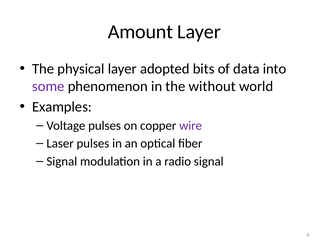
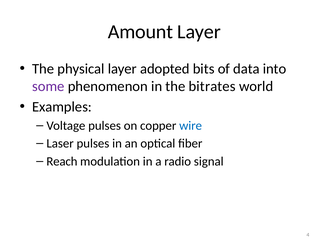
without: without -> bitrates
wire colour: purple -> blue
Signal at (62, 162): Signal -> Reach
